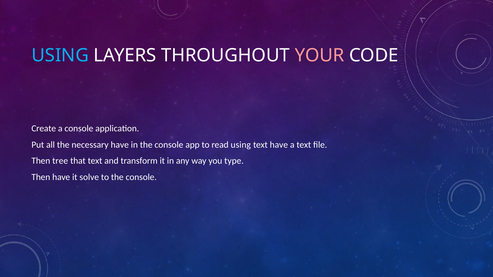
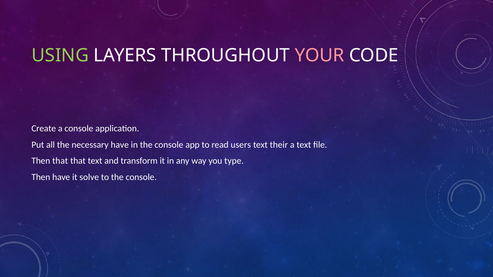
USING at (60, 55) colour: light blue -> light green
read using: using -> users
text have: have -> their
Then tree: tree -> that
